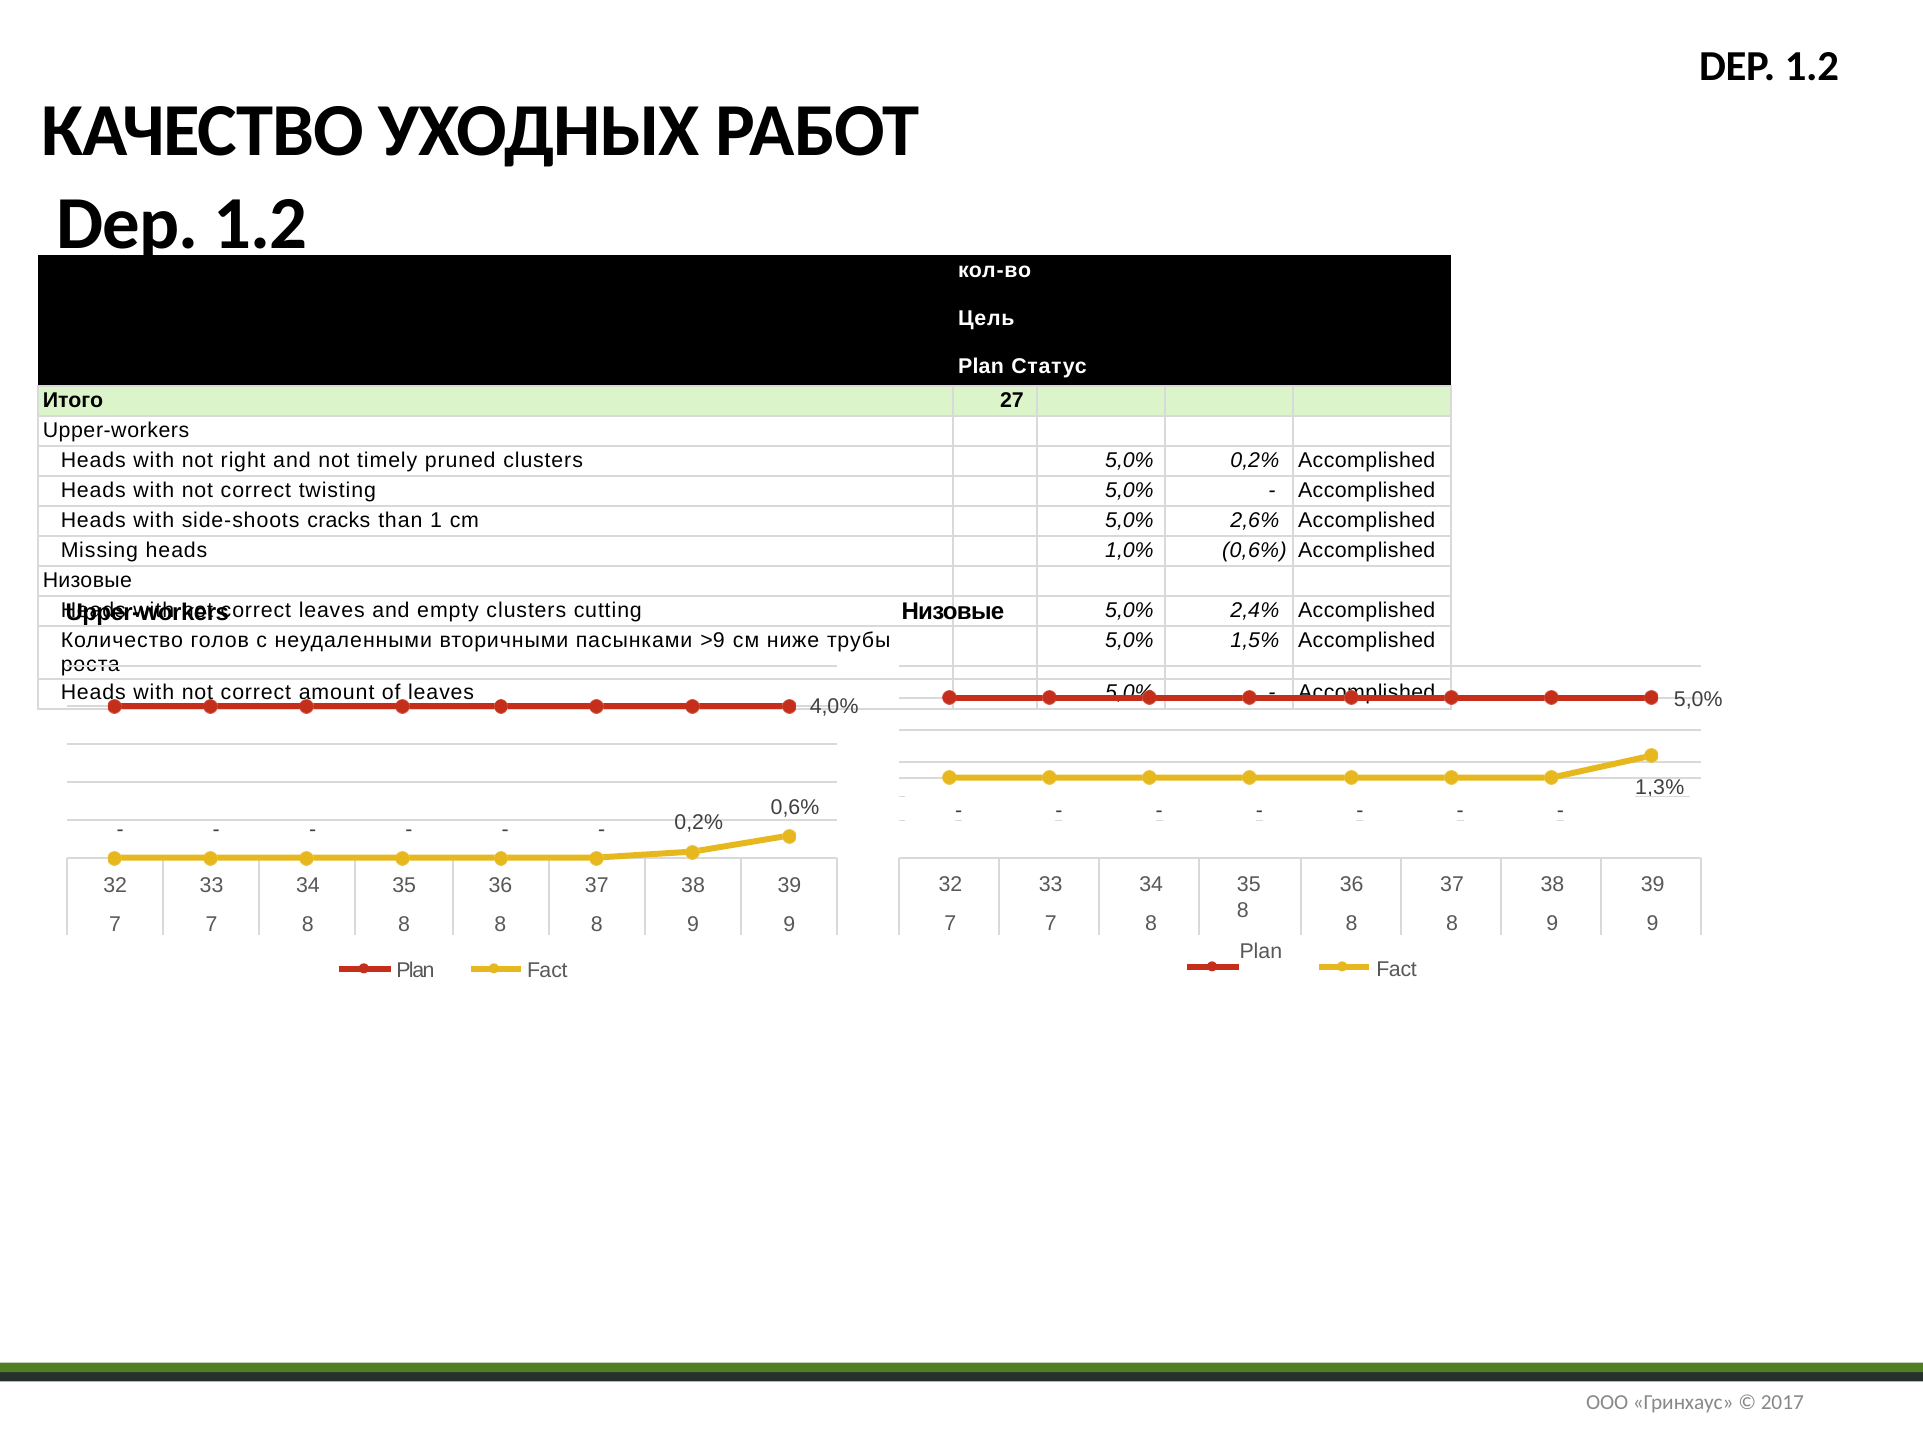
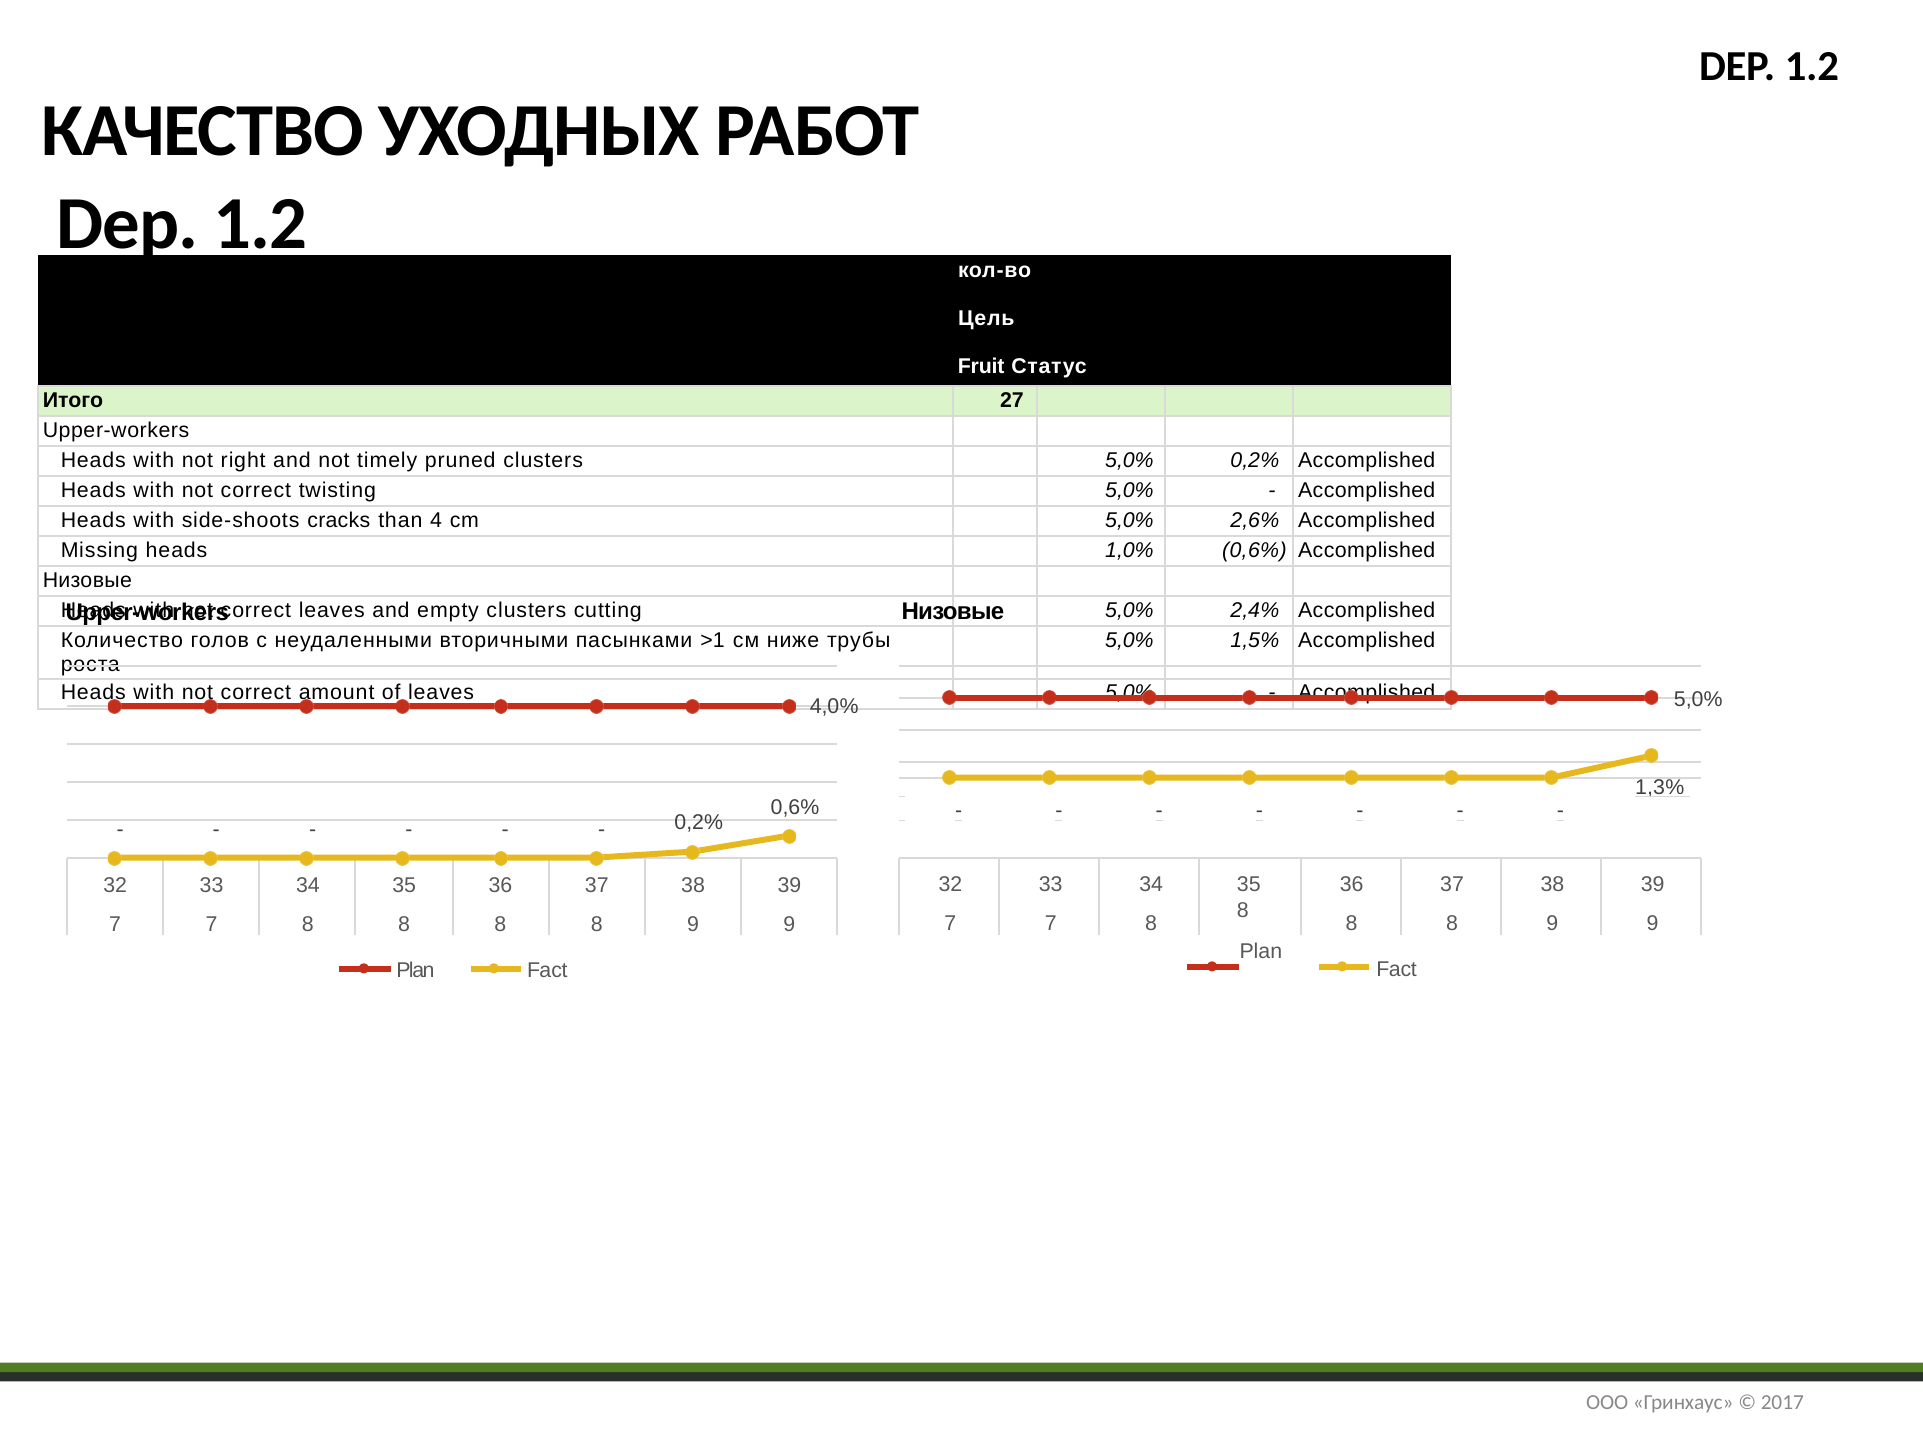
Plan at (981, 367): Plan -> Fruit
1: 1 -> 4
>9: >9 -> >1
